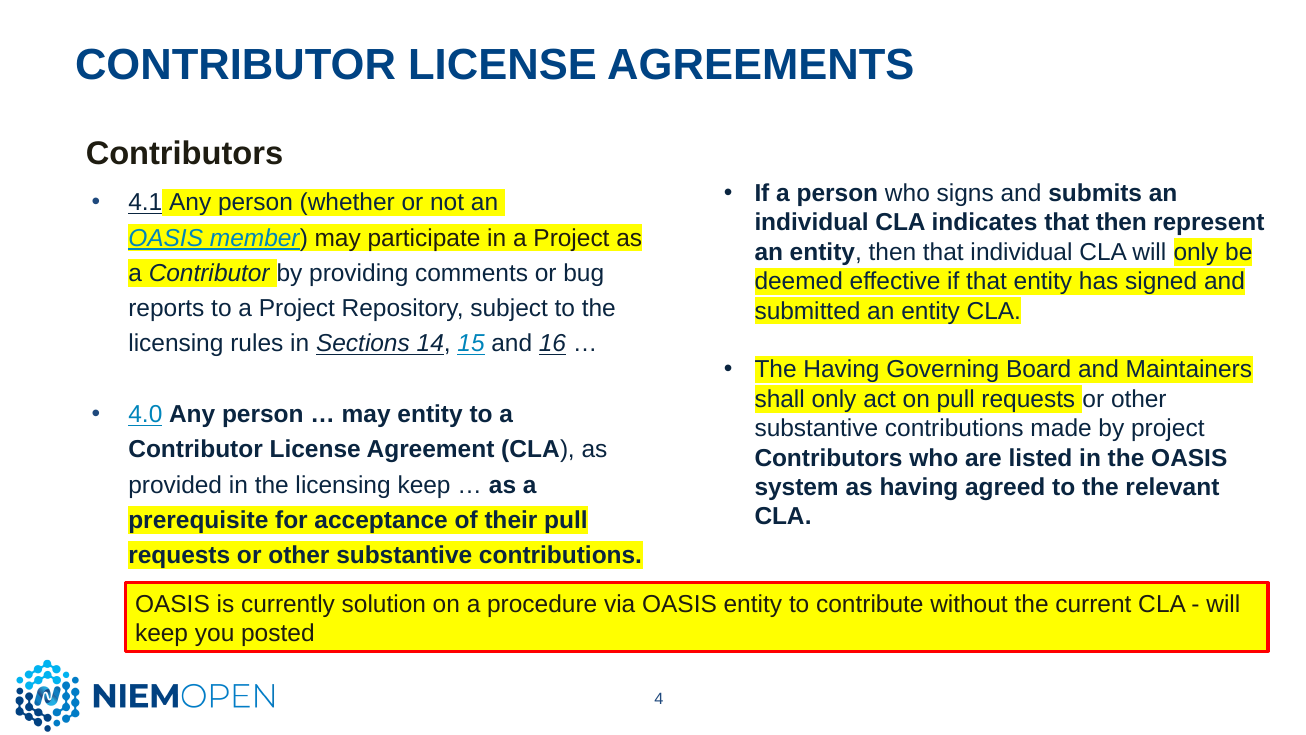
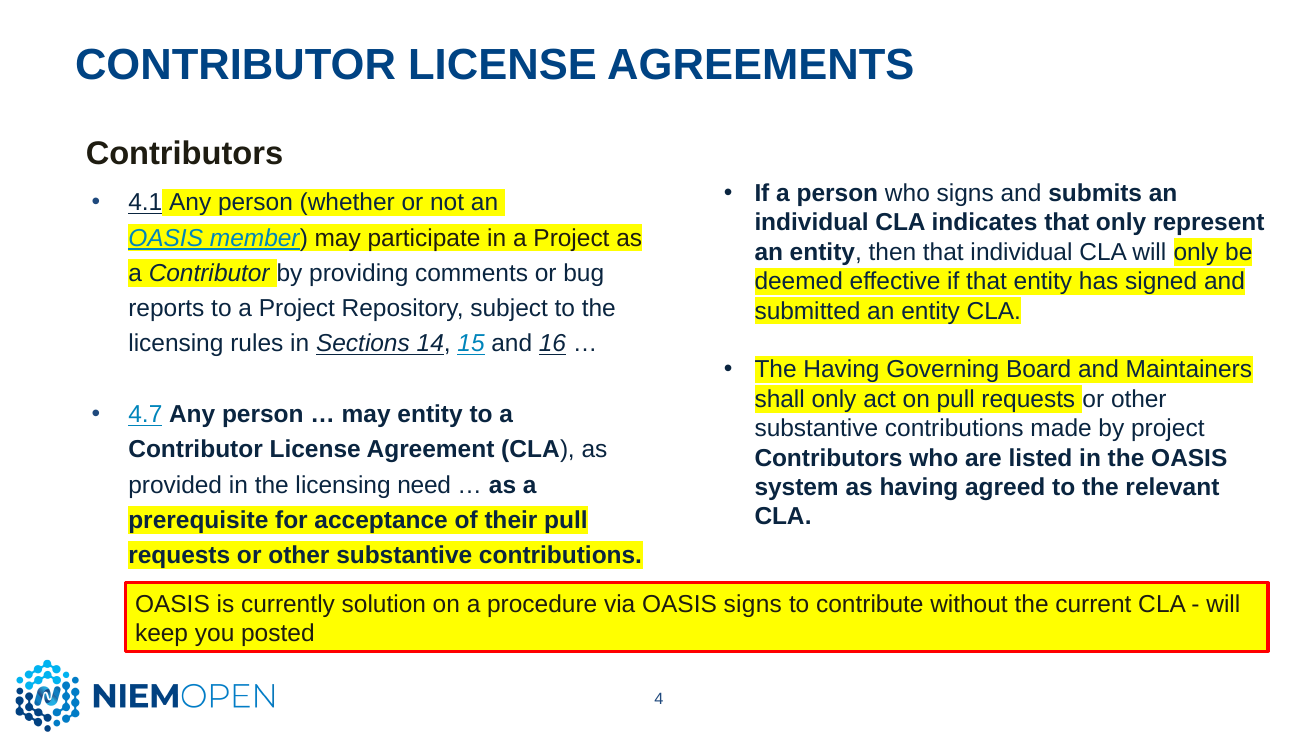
that then: then -> only
4.0: 4.0 -> 4.7
licensing keep: keep -> need
OASIS entity: entity -> signs
